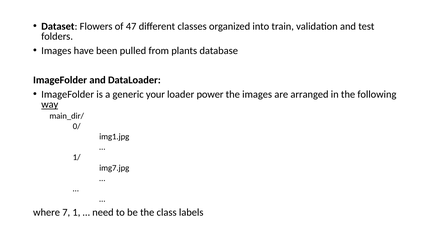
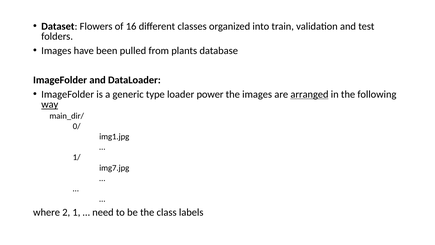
47: 47 -> 16
your: your -> type
arranged underline: none -> present
7: 7 -> 2
